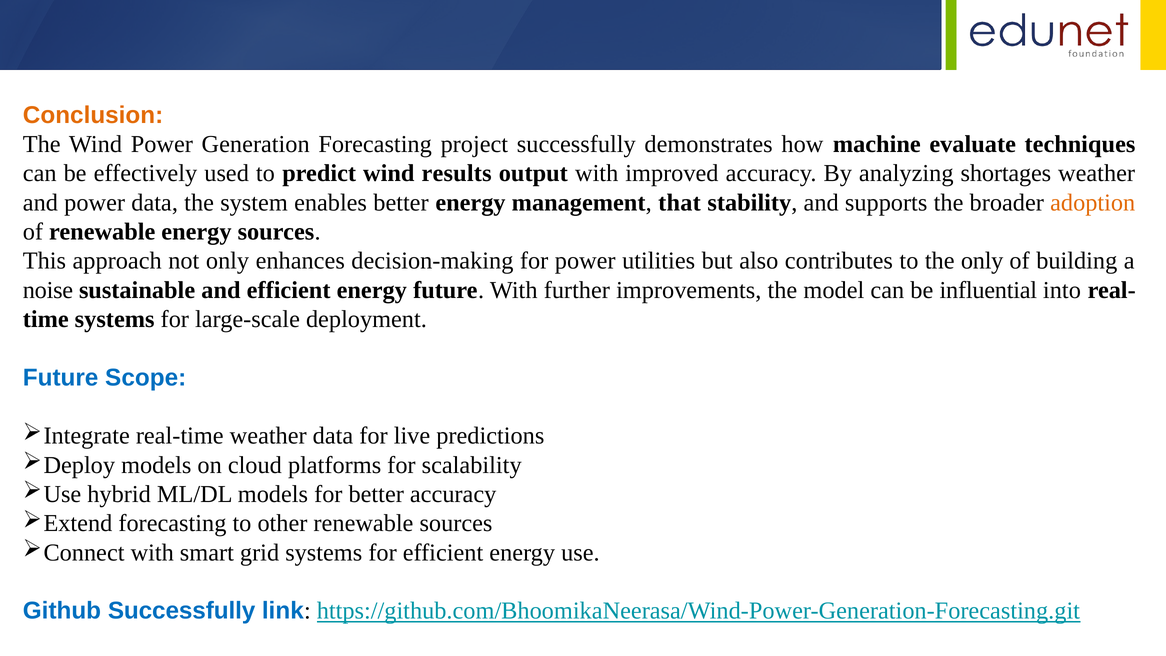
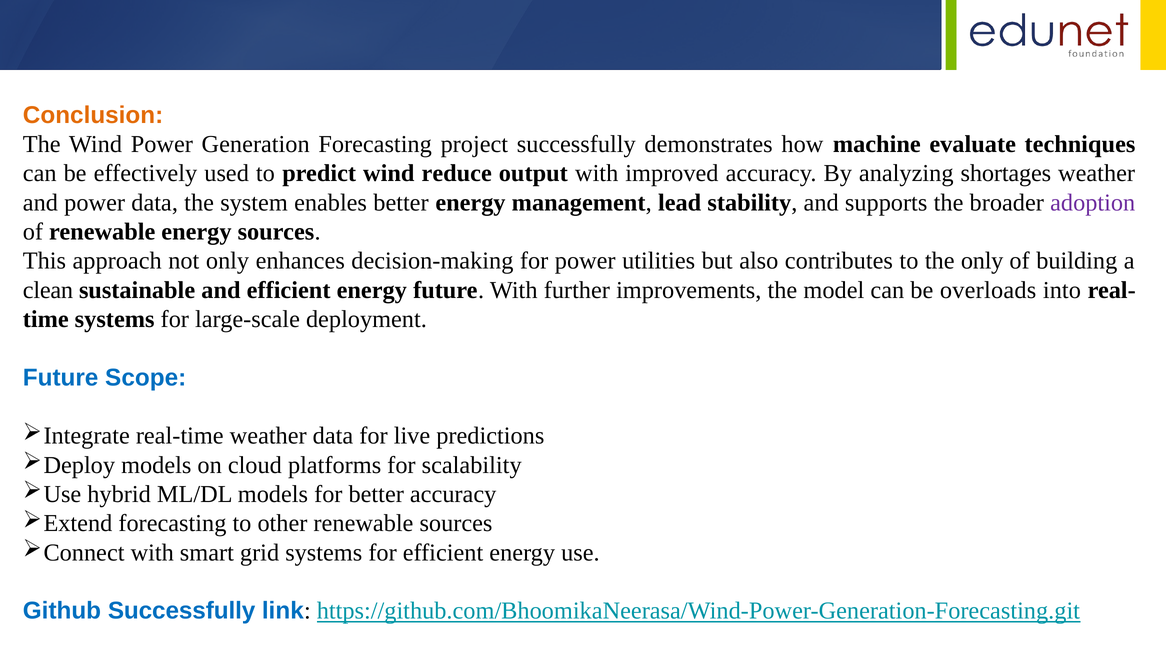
results: results -> reduce
that: that -> lead
adoption colour: orange -> purple
noise: noise -> clean
influential: influential -> overloads
